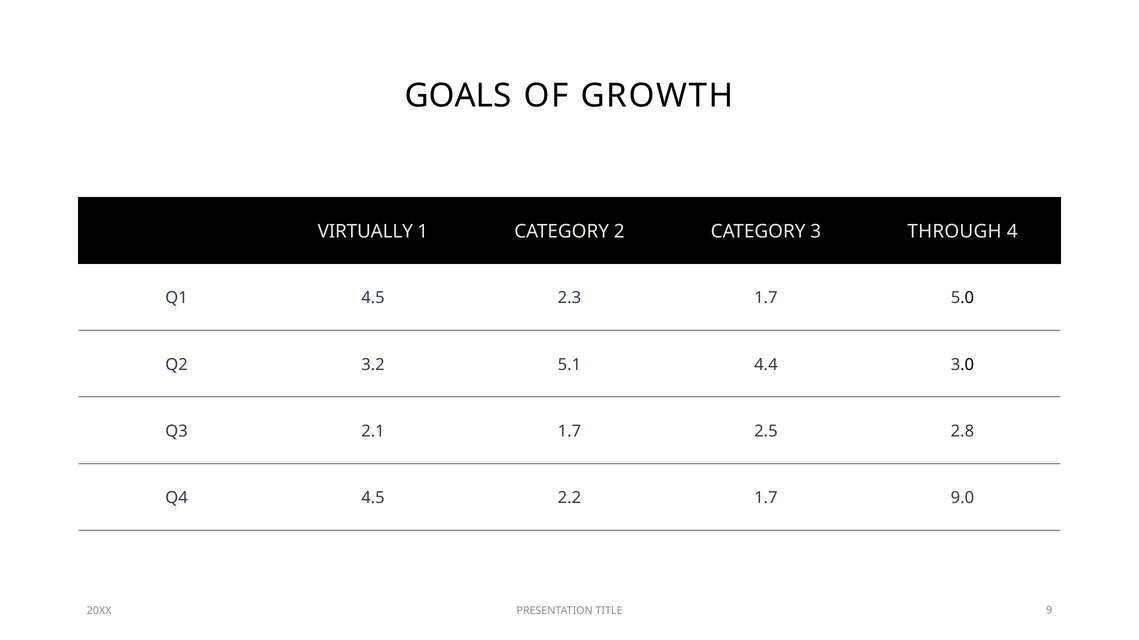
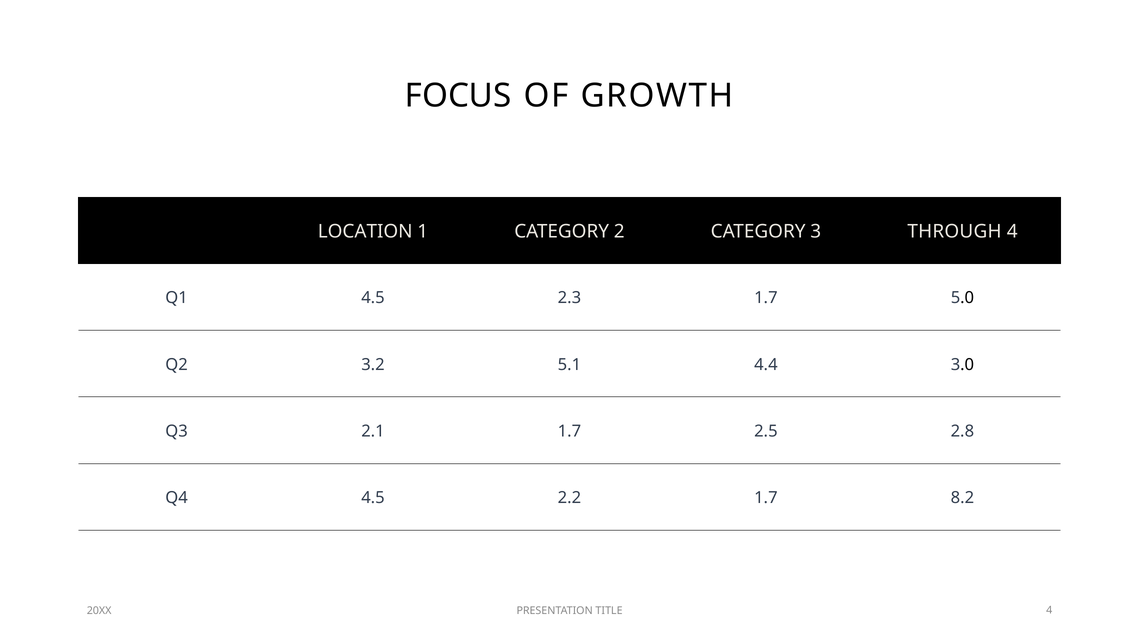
GOALS: GOALS -> FOCUS
VIRTUALLY: VIRTUALLY -> LOCATION
9.0: 9.0 -> 8.2
TITLE 9: 9 -> 4
